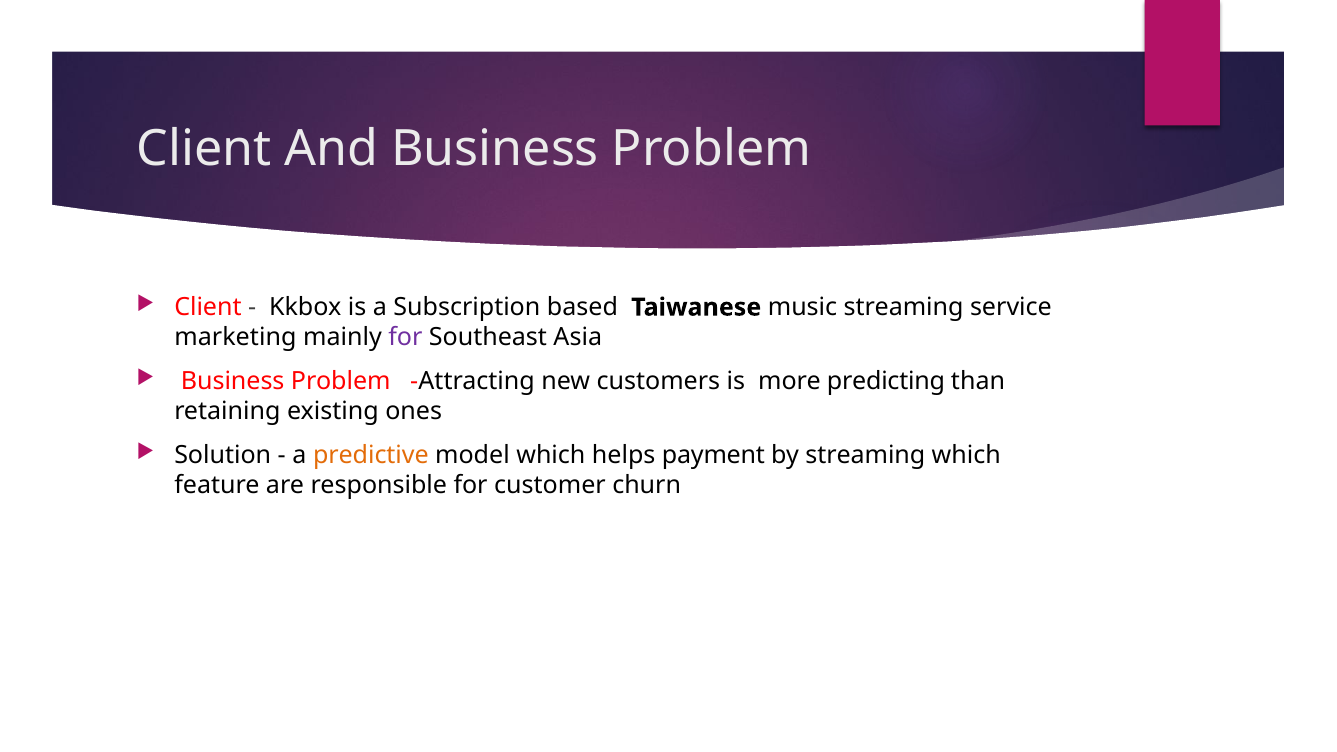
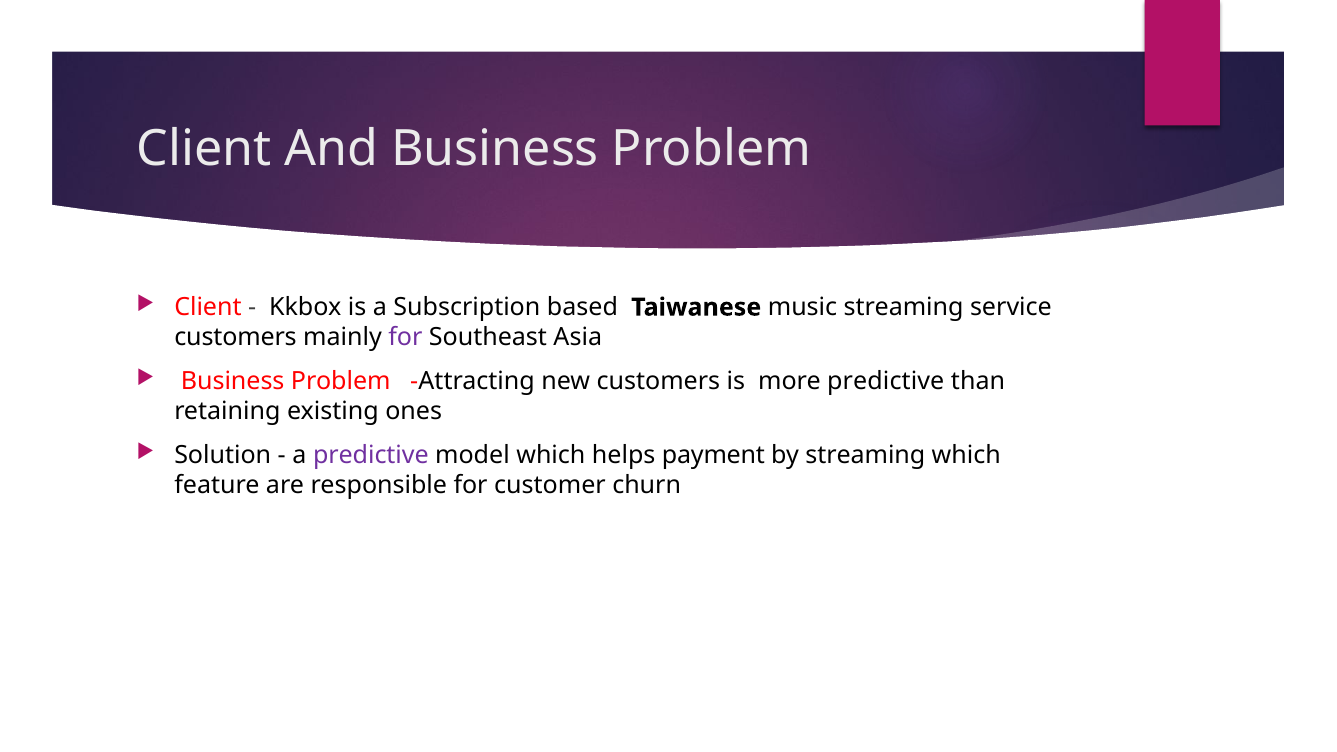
marketing at (235, 337): marketing -> customers
more predicting: predicting -> predictive
predictive at (371, 456) colour: orange -> purple
